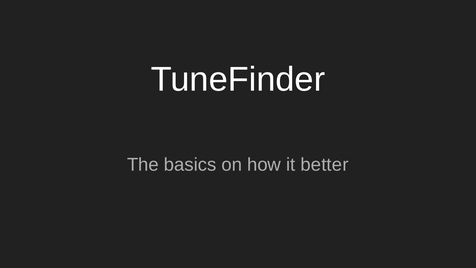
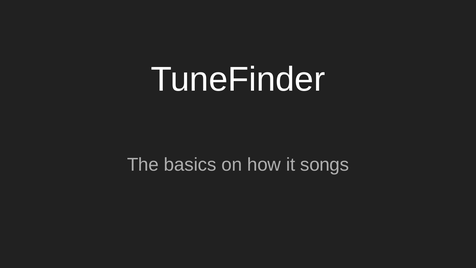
better: better -> songs
